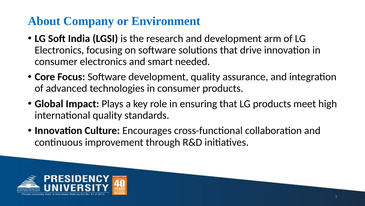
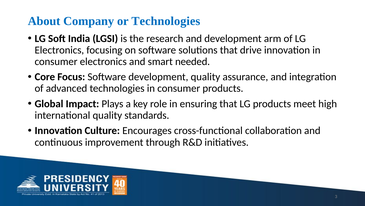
or Environment: Environment -> Technologies
